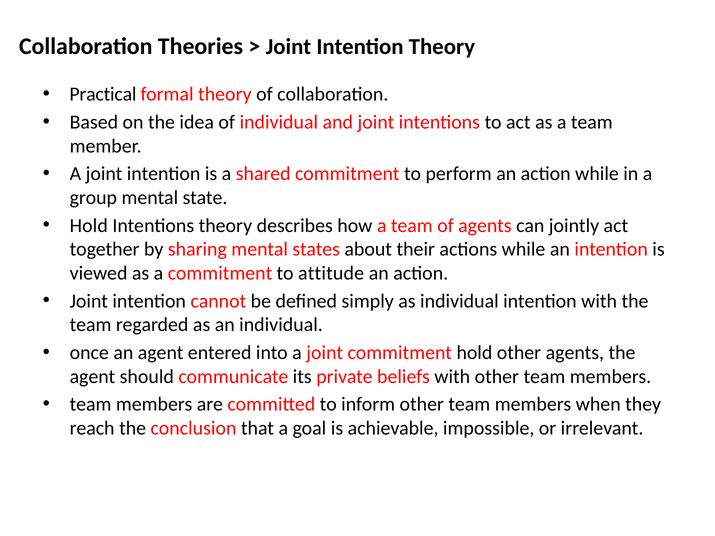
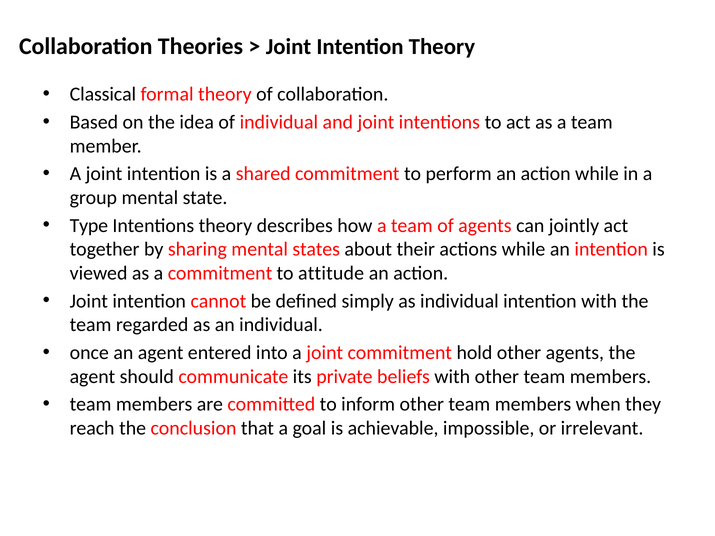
Practical: Practical -> Classical
Hold at (89, 226): Hold -> Type
